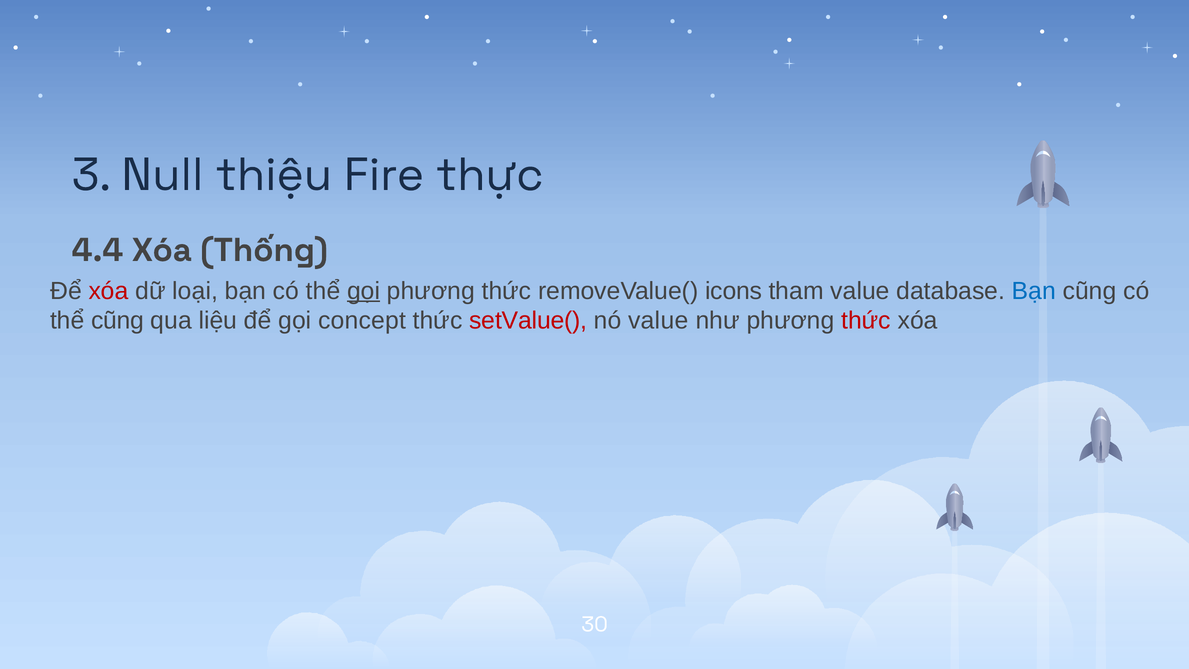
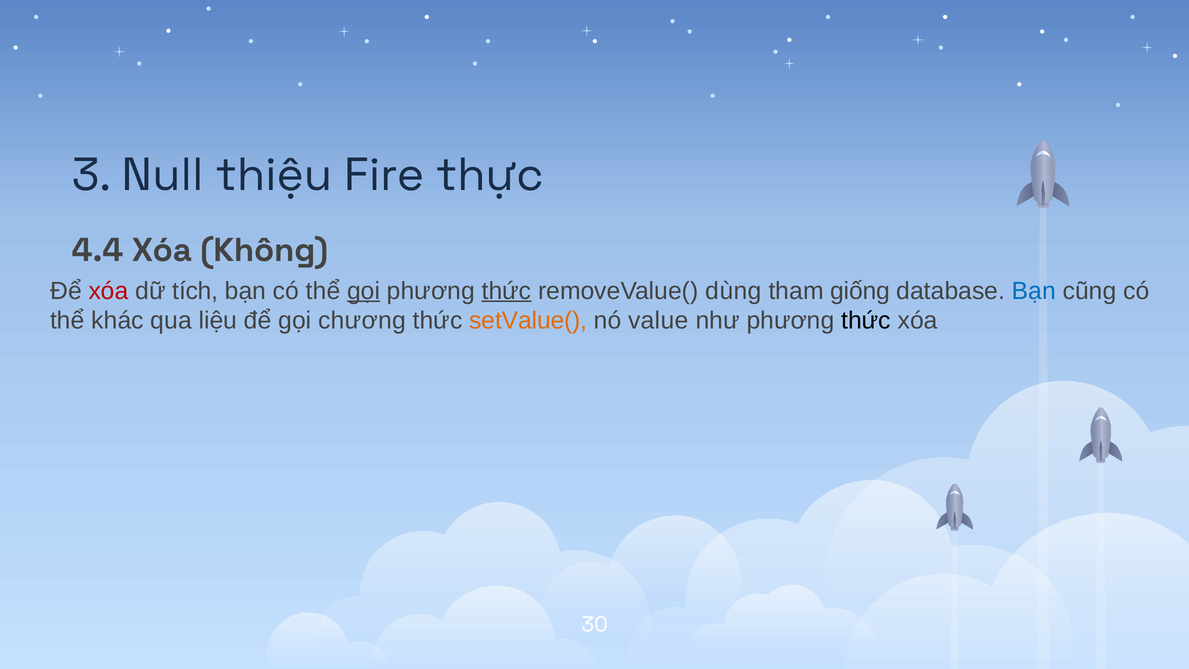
Thống: Thống -> Không
loại: loại -> tích
thức at (506, 291) underline: none -> present
icons: icons -> dùng
tham value: value -> giống
thể cũng: cũng -> khác
concept: concept -> chương
setValue( colour: red -> orange
thức at (866, 320) colour: red -> black
